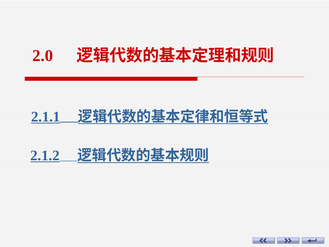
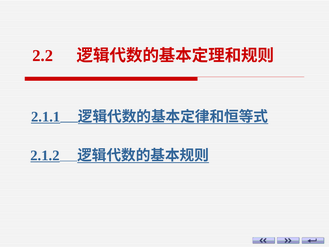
2.0: 2.0 -> 2.2
